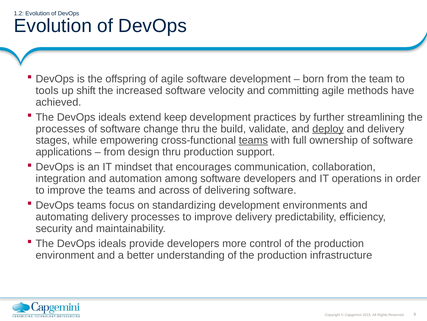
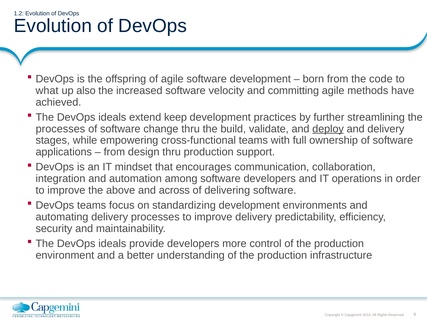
team: team -> code
tools: tools -> what
shift: shift -> also
teams at (253, 140) underline: present -> none
the teams: teams -> above
